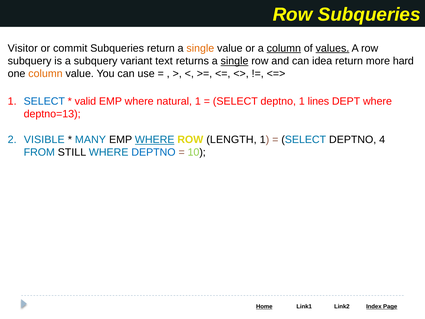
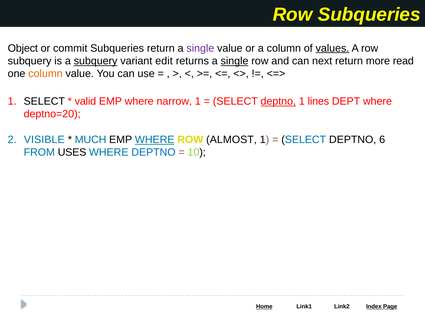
Visitor: Visitor -> Object
single at (200, 48) colour: orange -> purple
column at (284, 48) underline: present -> none
subquery at (96, 61) underline: none -> present
text: text -> edit
idea: idea -> next
hard: hard -> read
SELECT at (44, 101) colour: blue -> black
natural: natural -> narrow
deptno at (278, 101) underline: none -> present
deptno=13: deptno=13 -> deptno=20
MANY: MANY -> MUCH
LENGTH: LENGTH -> ALMOST
4: 4 -> 6
STILL: STILL -> USES
